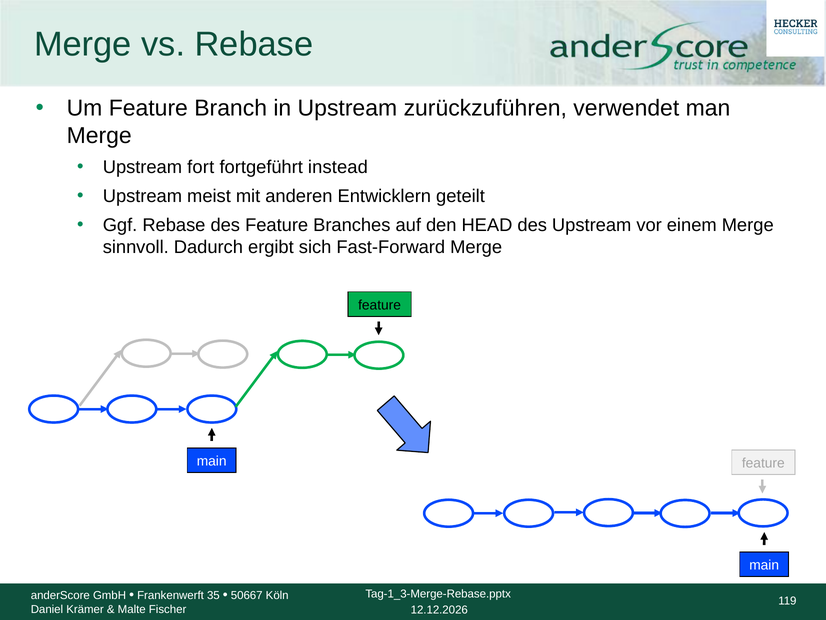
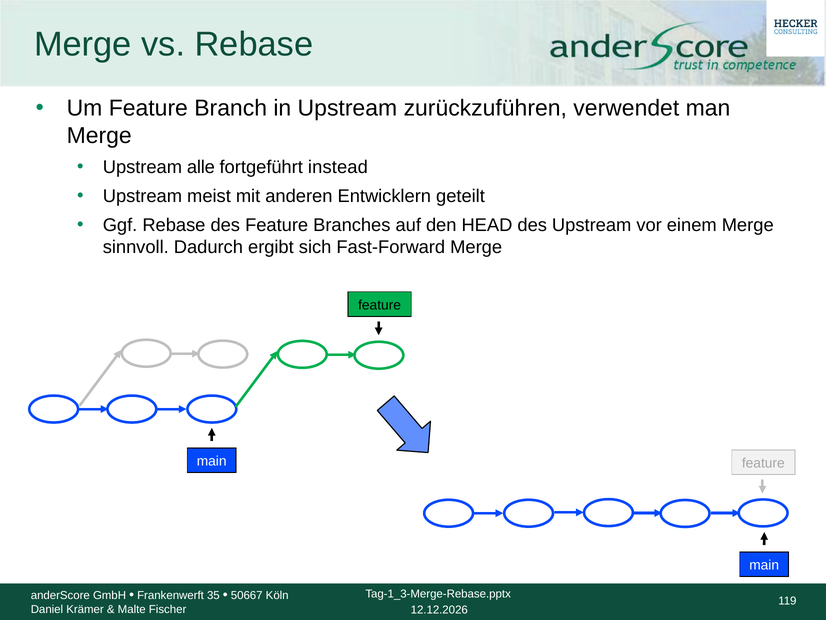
fort: fort -> alle
